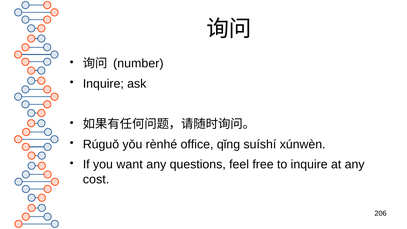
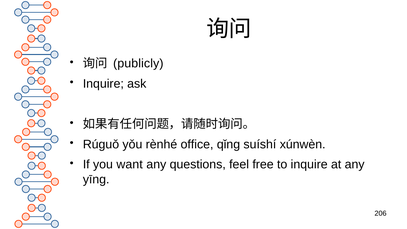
number: number -> publicly
cost: cost -> yīng
